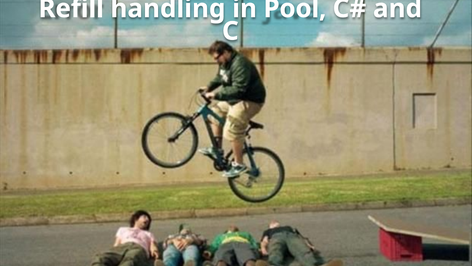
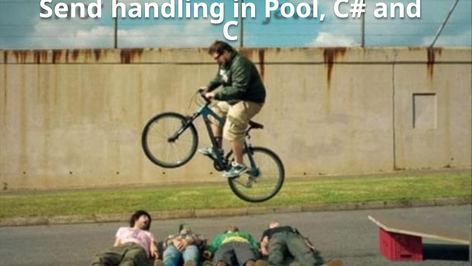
Refill: Refill -> Send
